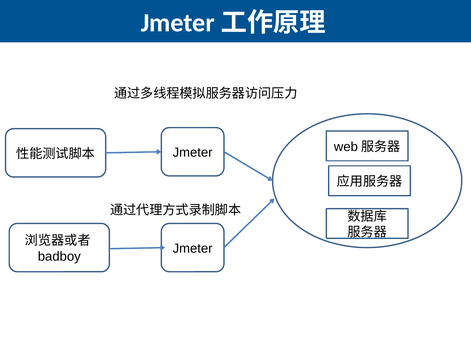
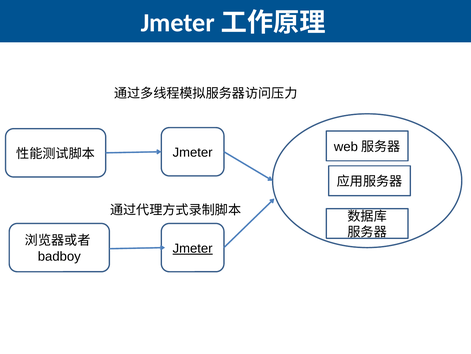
Jmeter at (193, 248) underline: none -> present
